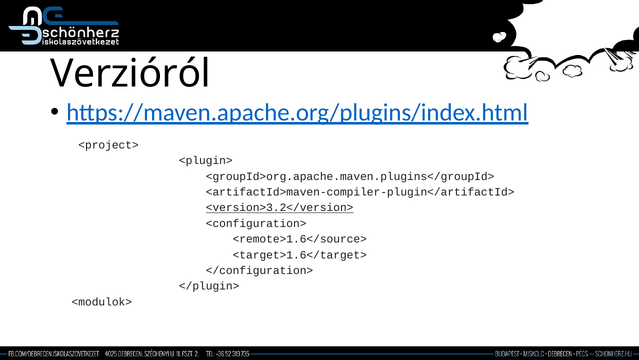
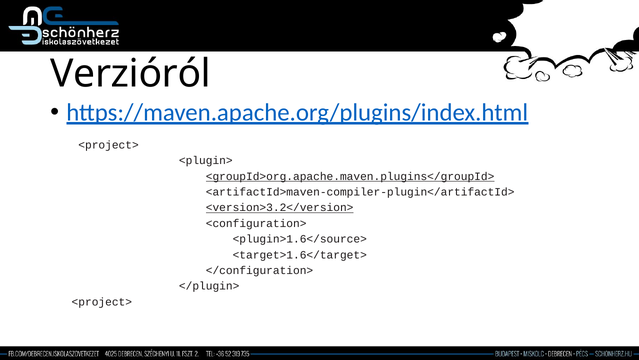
<groupId>org.apache.maven.plugins</groupId> underline: none -> present
<remote>1.6</source>: <remote>1.6</source> -> <plugin>1.6</source>
<modulok> at (102, 302): <modulok> -> <project>
